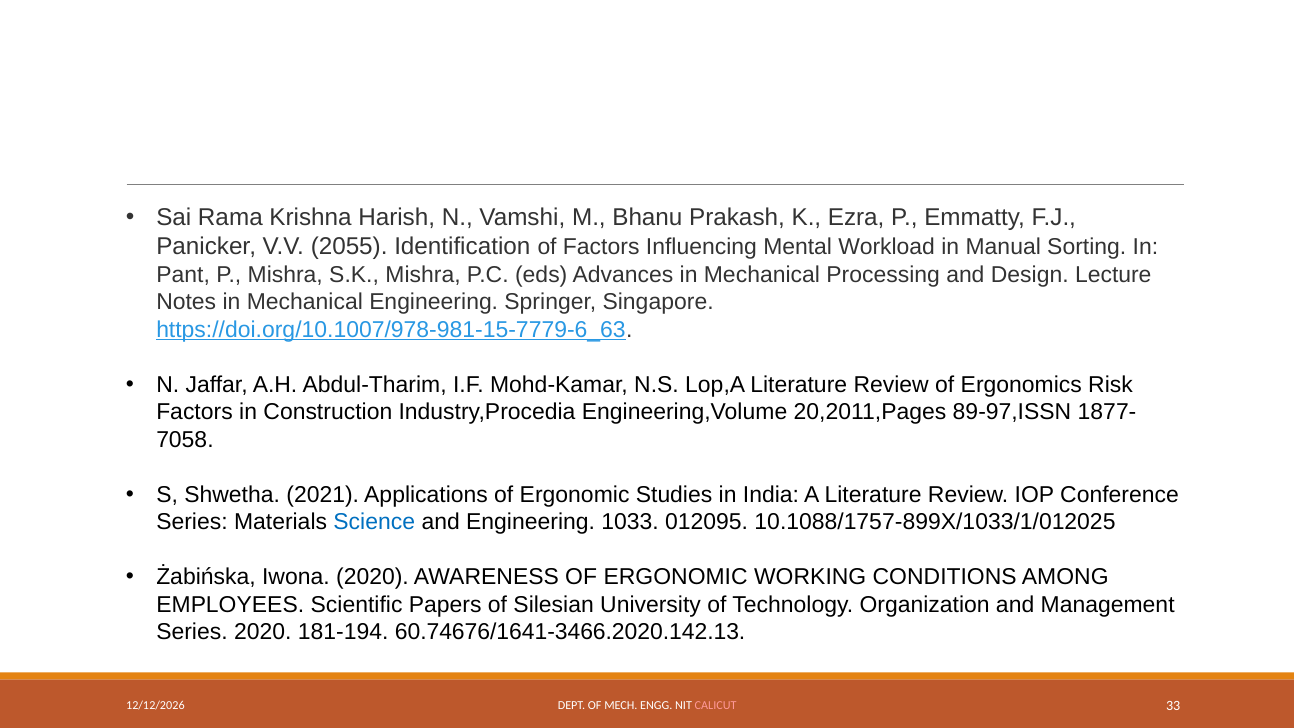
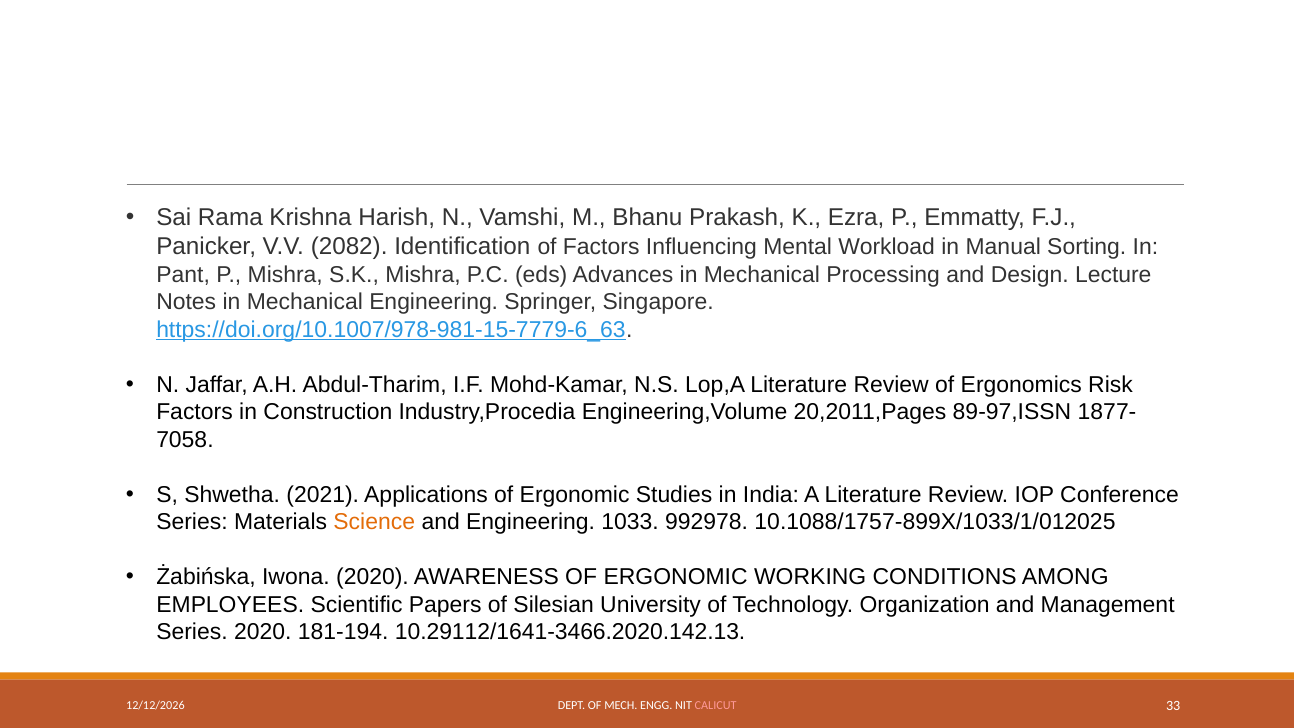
2055: 2055 -> 2082
Science colour: blue -> orange
012095: 012095 -> 992978
60.74676/1641-3466.2020.142.13: 60.74676/1641-3466.2020.142.13 -> 10.29112/1641-3466.2020.142.13
